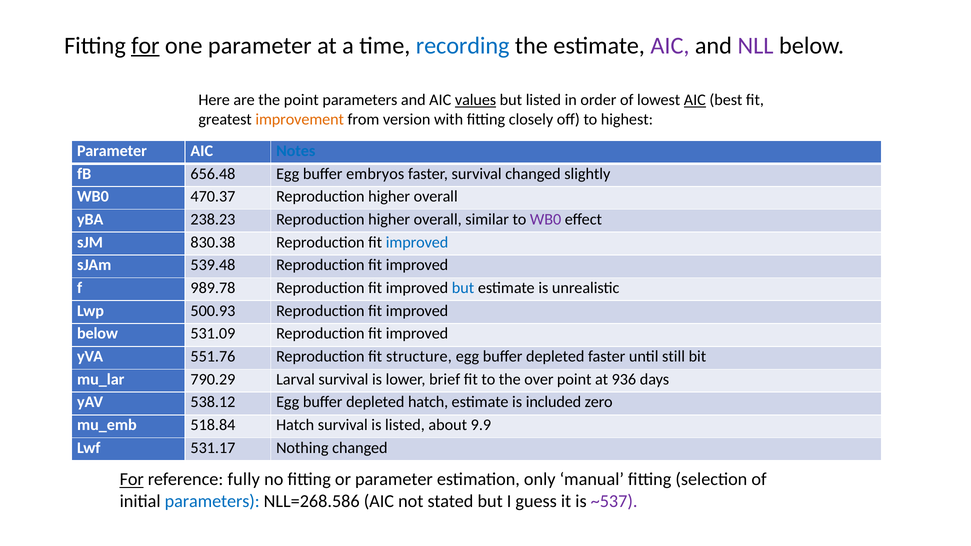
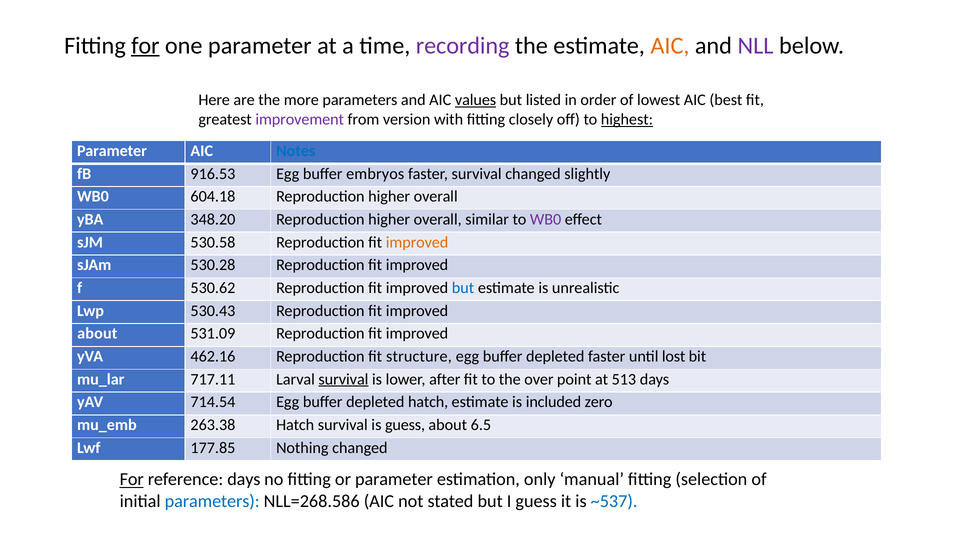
recording colour: blue -> purple
AIC at (670, 46) colour: purple -> orange
the point: point -> more
AIC at (695, 100) underline: present -> none
improvement colour: orange -> purple
highest underline: none -> present
656.48: 656.48 -> 916.53
470.37: 470.37 -> 604.18
238.23: 238.23 -> 348.20
830.38: 830.38 -> 530.58
improved at (417, 242) colour: blue -> orange
539.48: 539.48 -> 530.28
989.78: 989.78 -> 530.62
500.93: 500.93 -> 530.43
below at (97, 334): below -> about
551.76: 551.76 -> 462.16
still: still -> lost
790.29: 790.29 -> 717.11
survival at (343, 379) underline: none -> present
brief: brief -> after
936: 936 -> 513
538.12: 538.12 -> 714.54
518.84: 518.84 -> 263.38
is listed: listed -> guess
9.9: 9.9 -> 6.5
531.17: 531.17 -> 177.85
reference fully: fully -> days
~537 colour: purple -> blue
